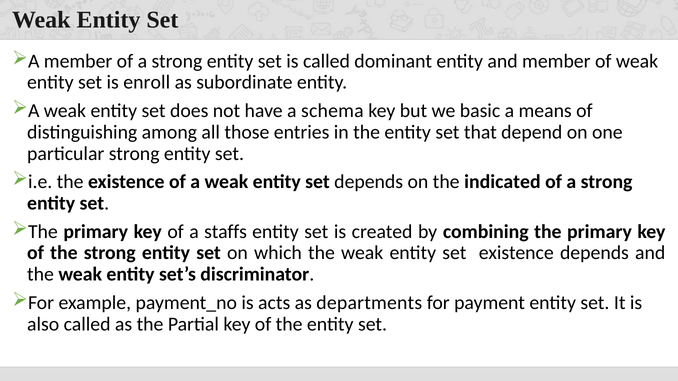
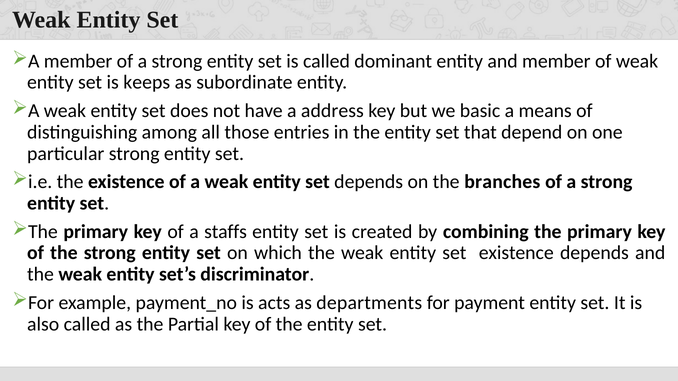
enroll: enroll -> keeps
schema: schema -> address
indicated: indicated -> branches
